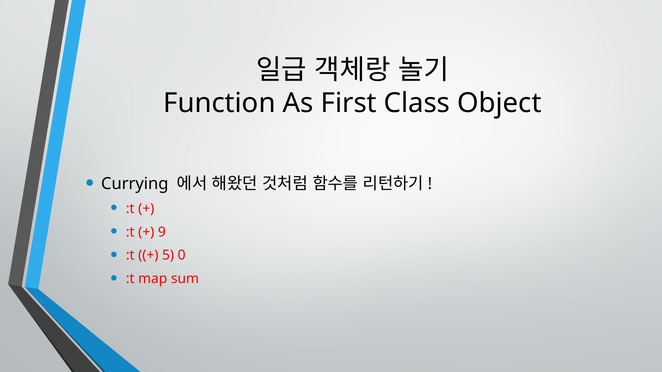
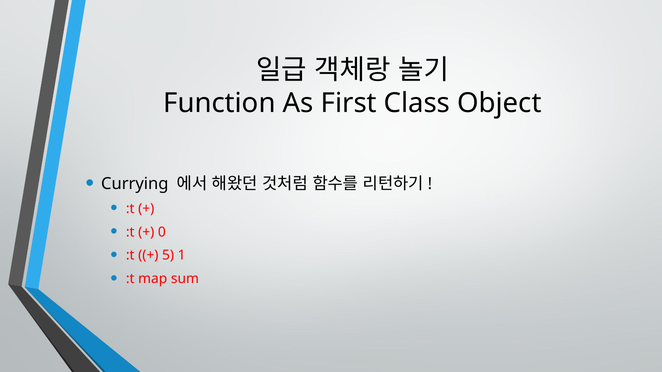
9: 9 -> 0
0: 0 -> 1
